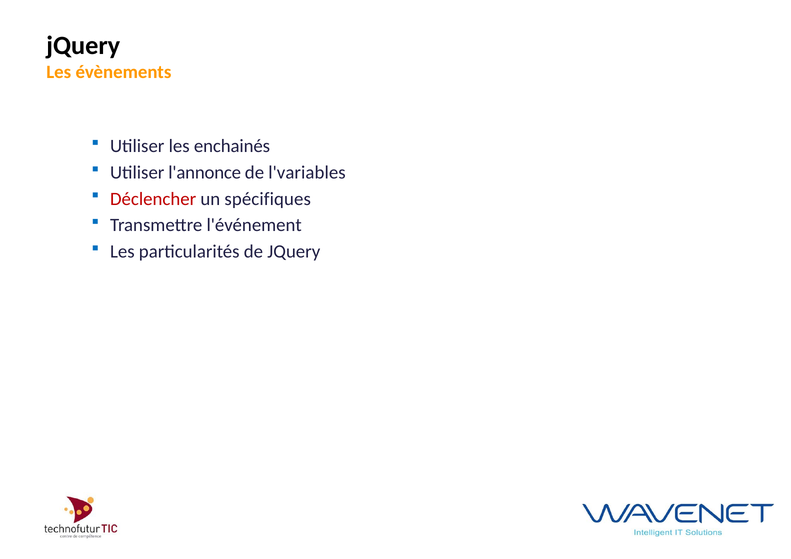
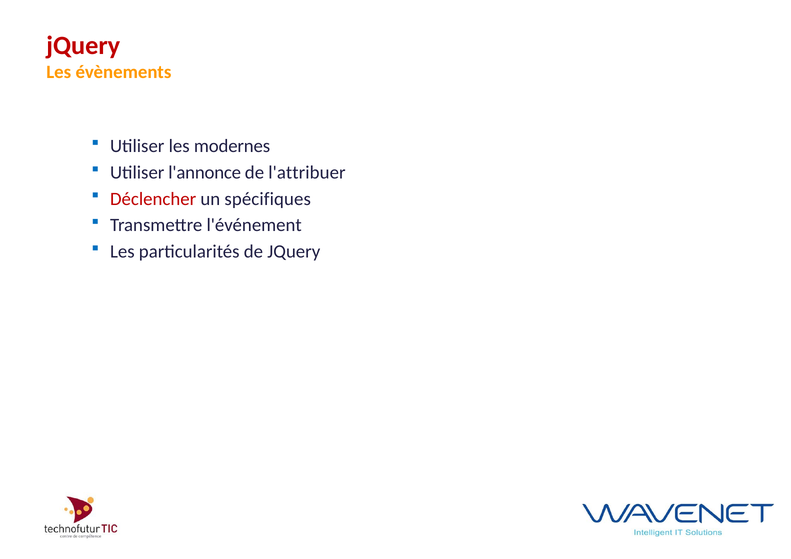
jQuery at (83, 45) colour: black -> red
enchainés: enchainés -> modernes
l'variables: l'variables -> l'attribuer
